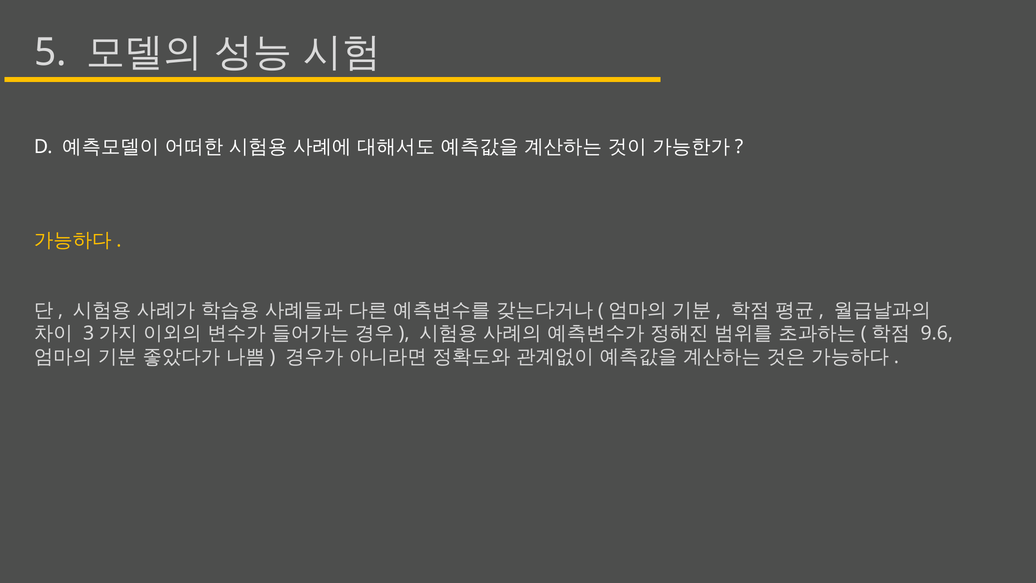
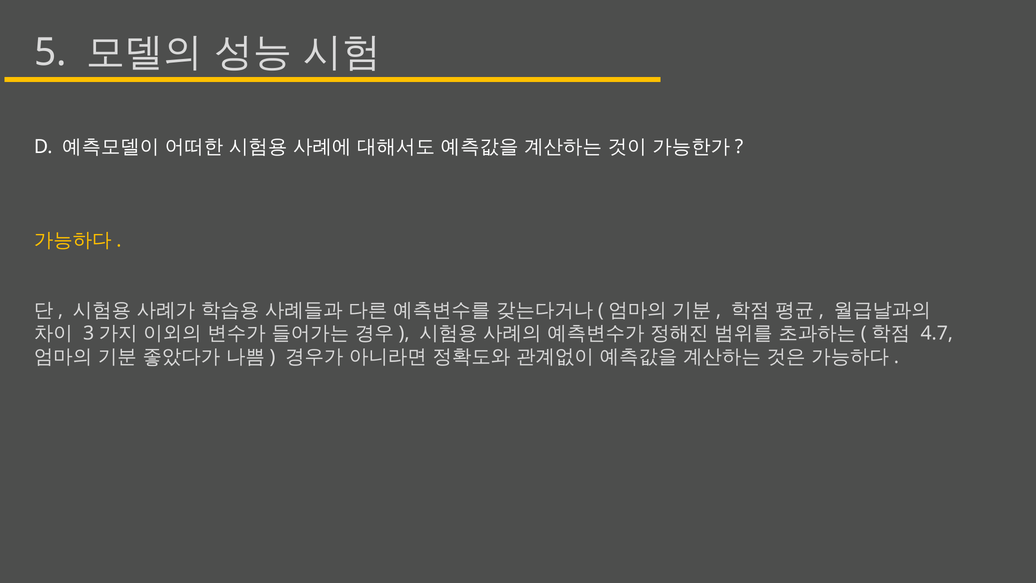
9.6: 9.6 -> 4.7
